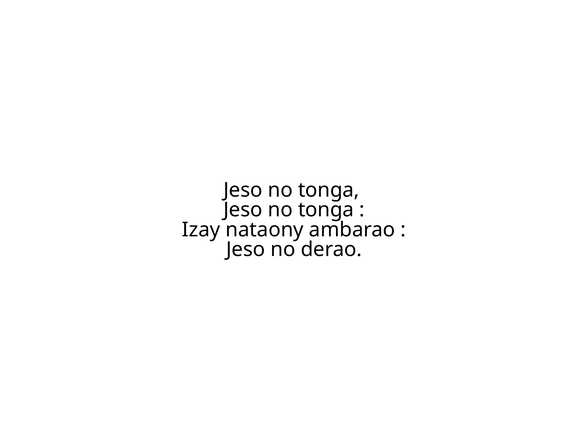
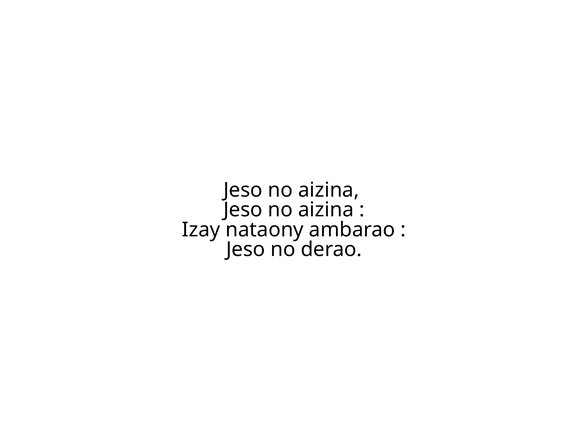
tonga at (329, 190): tonga -> aizina
tonga at (326, 210): tonga -> aizina
